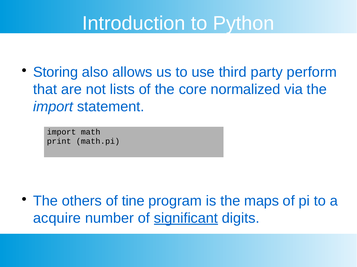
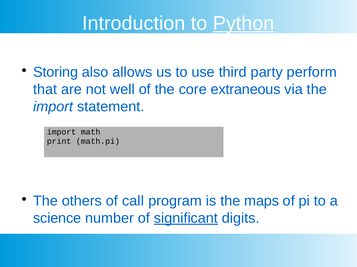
Python underline: none -> present
lists: lists -> well
normalized: normalized -> extraneous
tine: tine -> call
acquire: acquire -> science
